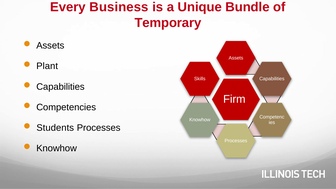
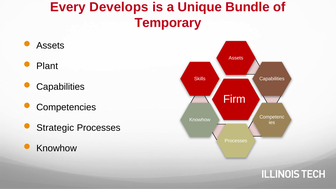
Business: Business -> Develops
Students: Students -> Strategic
